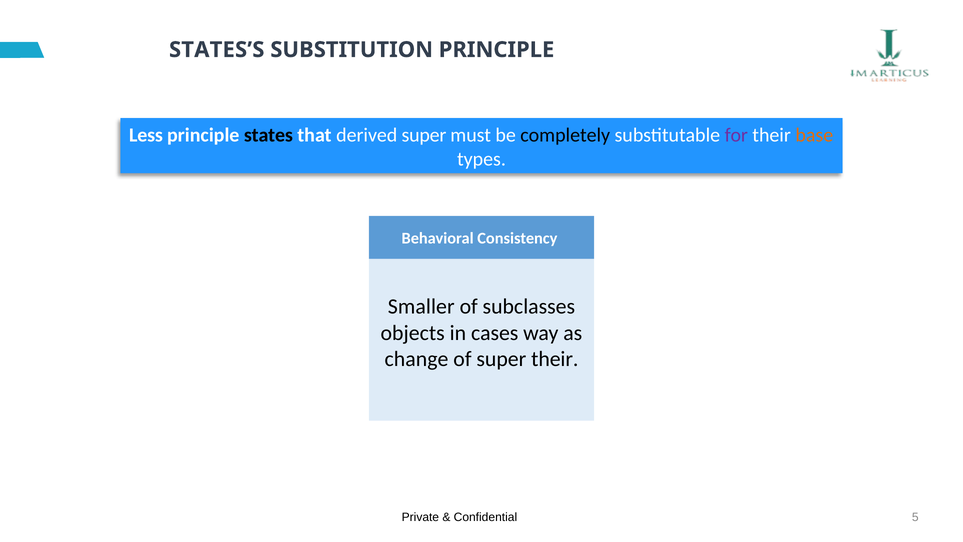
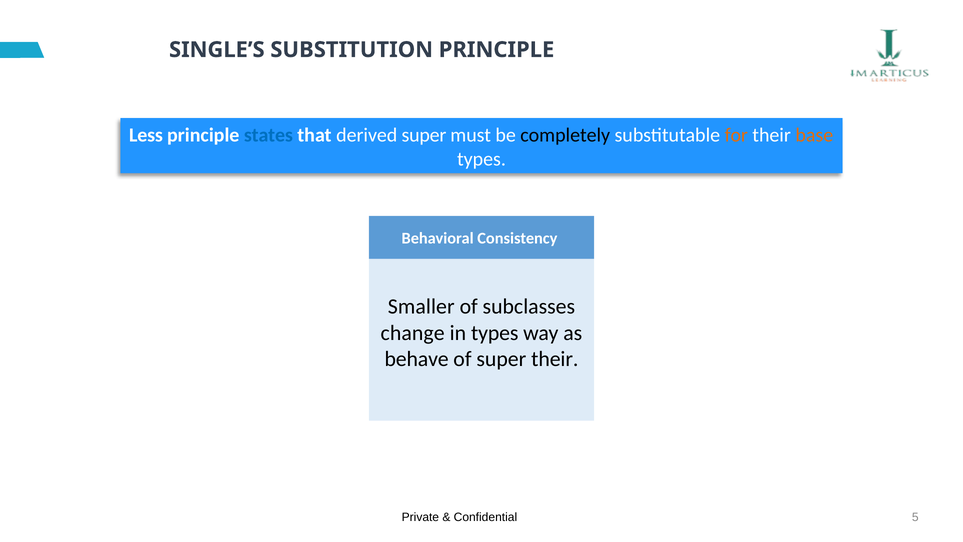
STATES’S: STATES’S -> SINGLE’S
states colour: black -> blue
for colour: purple -> orange
objects: objects -> change
in cases: cases -> types
change: change -> behave
